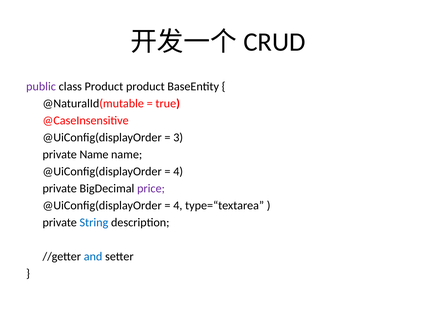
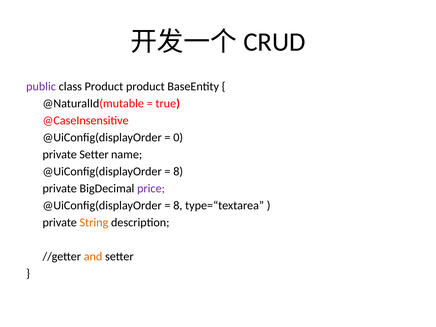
3: 3 -> 0
private Name: Name -> Setter
4 at (178, 171): 4 -> 8
4 at (178, 205): 4 -> 8
String colour: blue -> orange
and colour: blue -> orange
